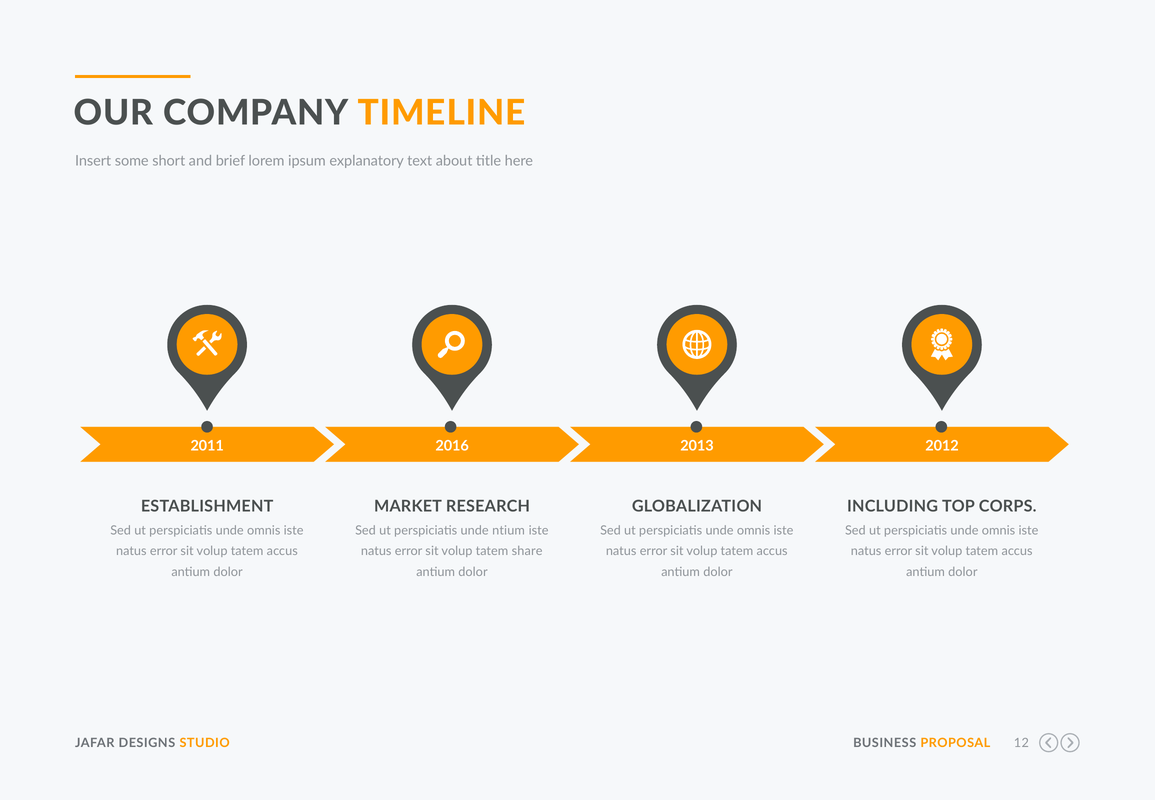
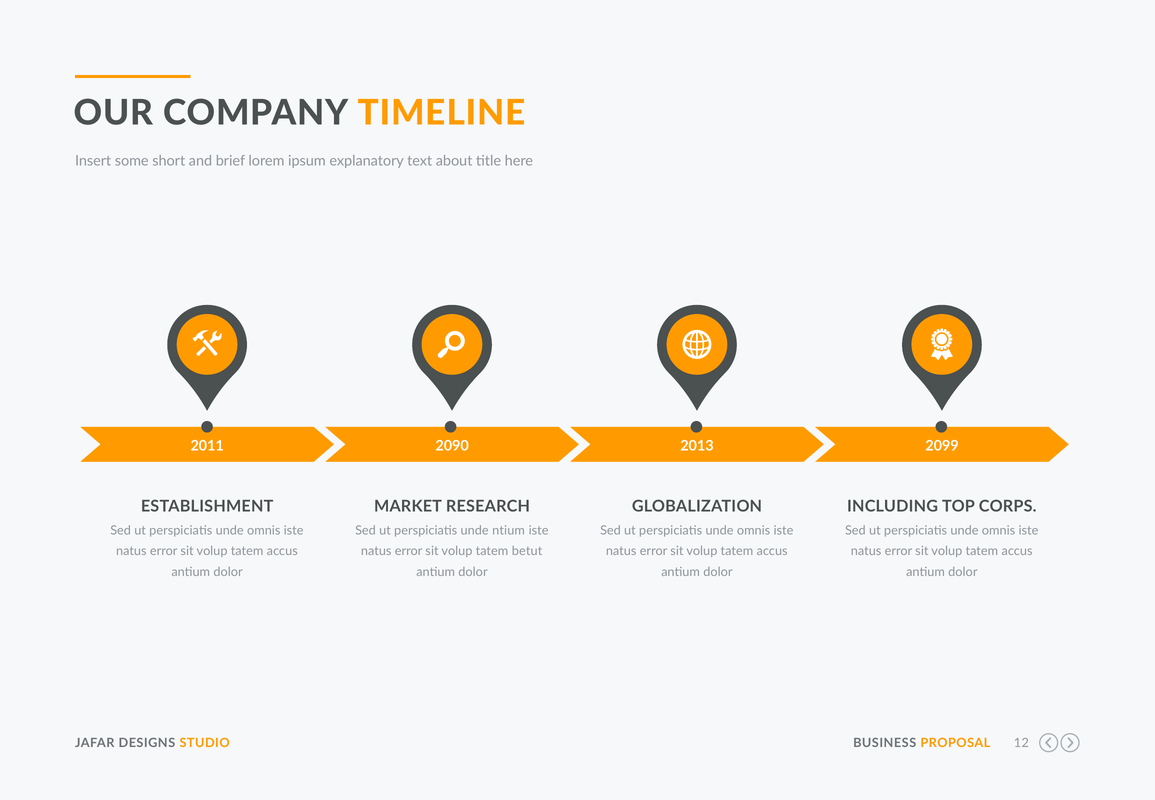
2016: 2016 -> 2090
2012: 2012 -> 2099
share: share -> betut
